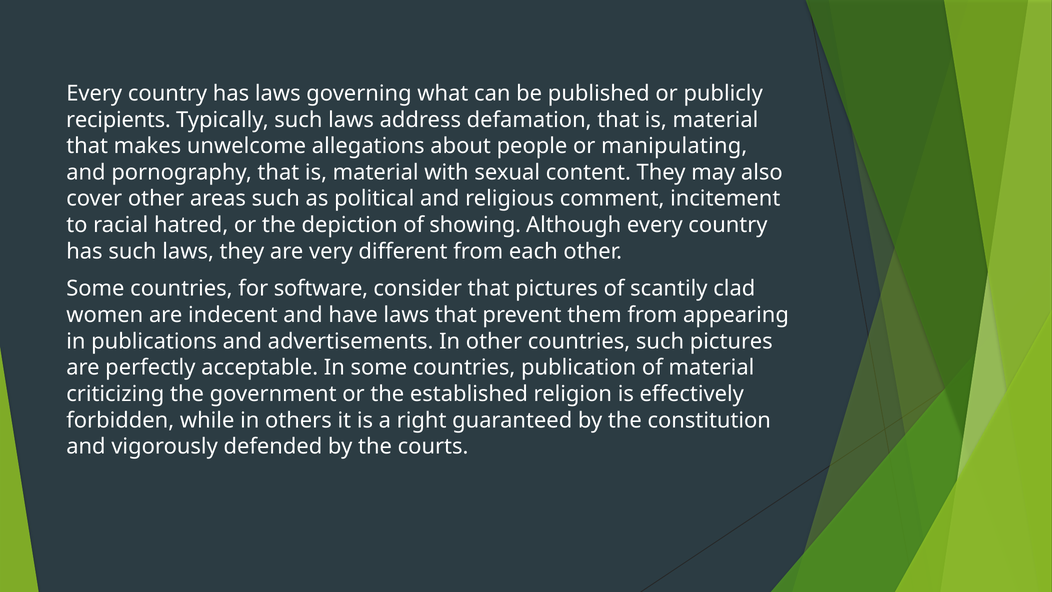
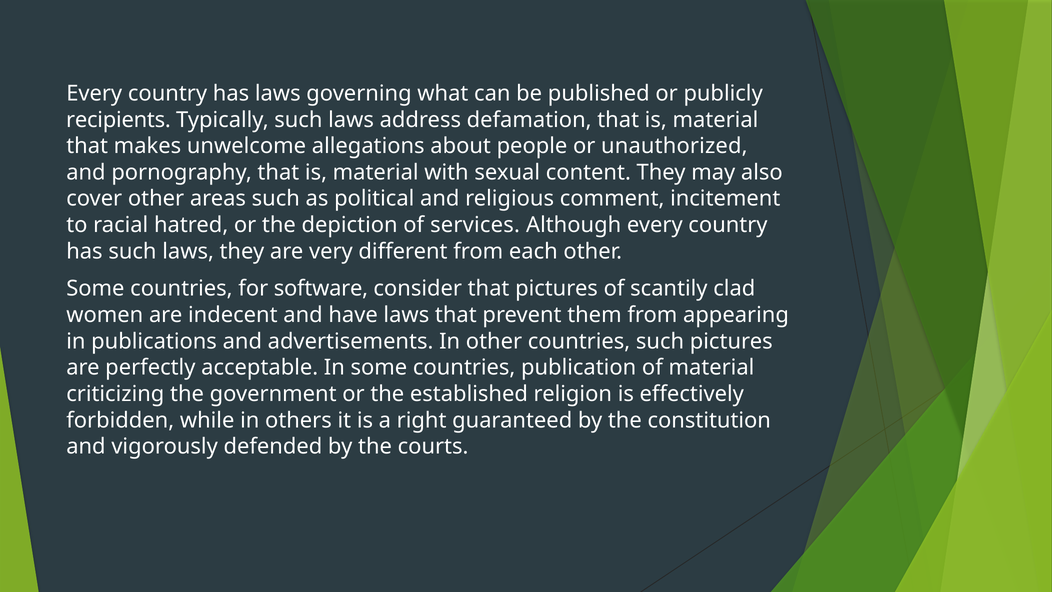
manipulating: manipulating -> unauthorized
showing: showing -> services
